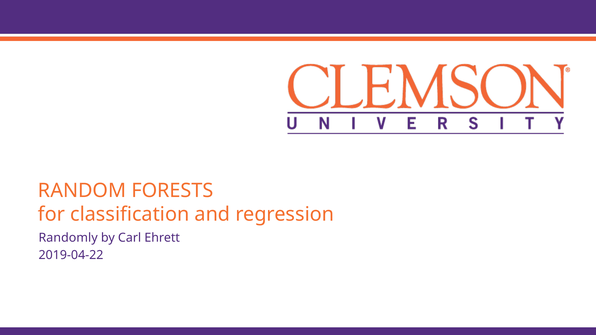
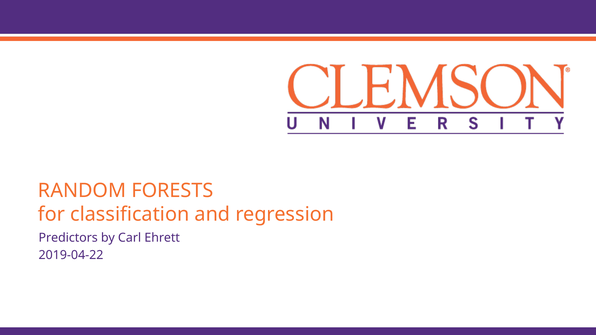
Randomly: Randomly -> Predictors
